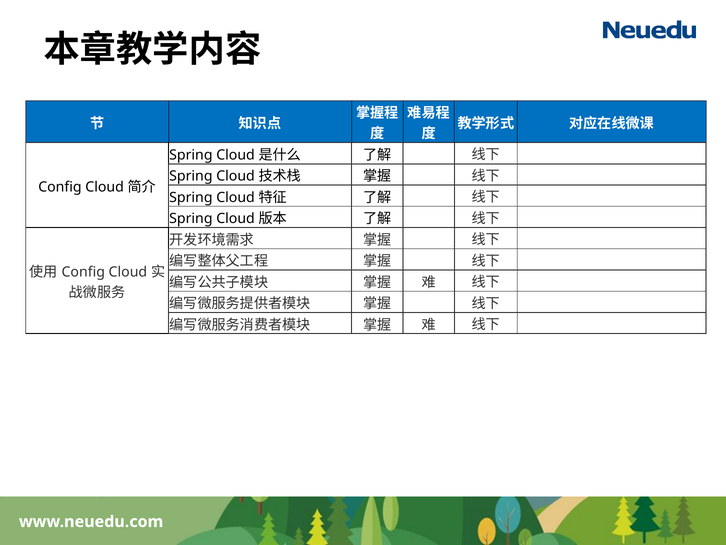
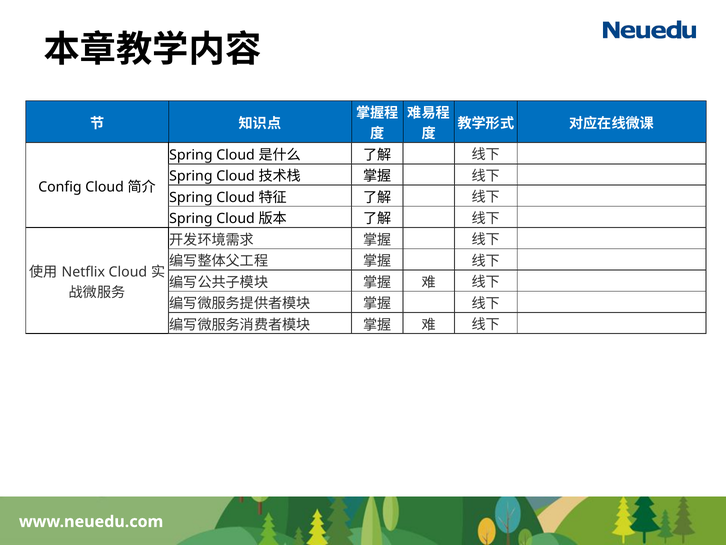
Config at (83, 272): Config -> Netflix
